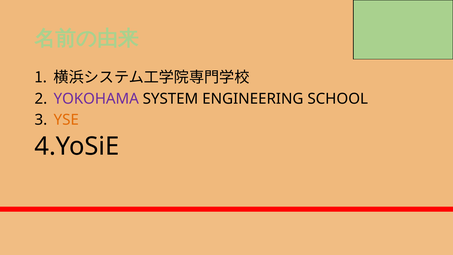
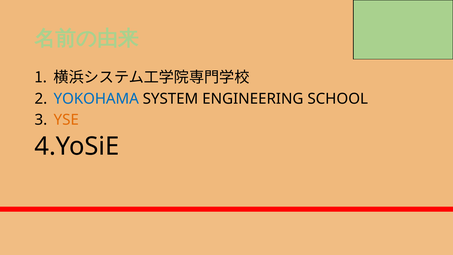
YOKOHAMA colour: purple -> blue
